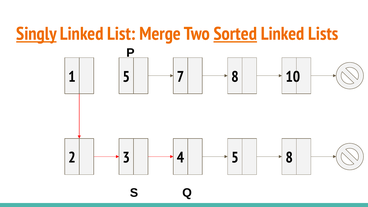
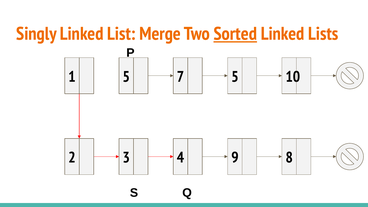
Singly underline: present -> none
7 8: 8 -> 5
4 5: 5 -> 9
